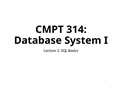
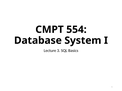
314: 314 -> 554
